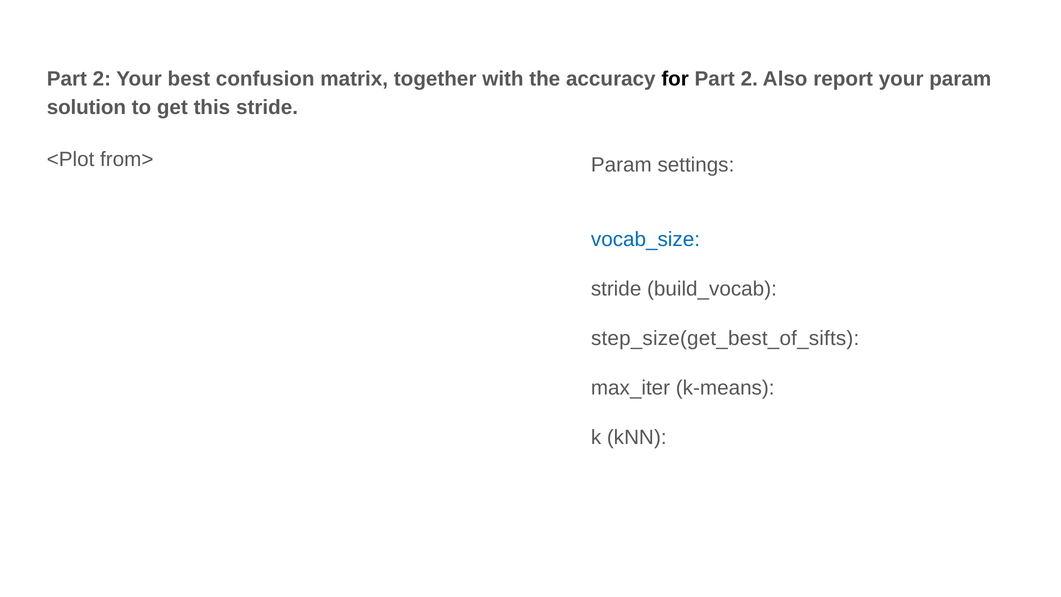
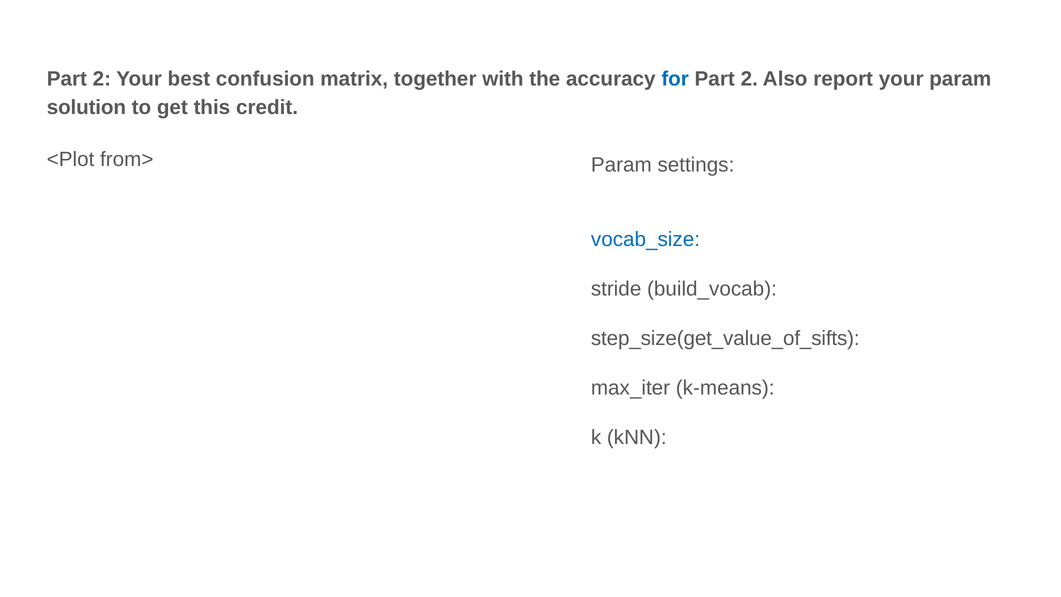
for colour: black -> blue
this stride: stride -> credit
step_size(get_best_of_sifts: step_size(get_best_of_sifts -> step_size(get_value_of_sifts
